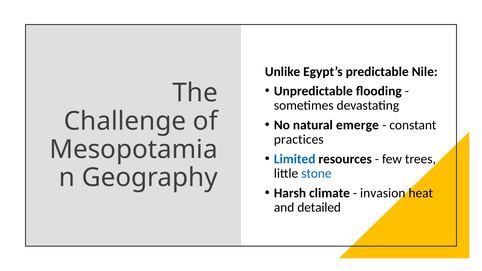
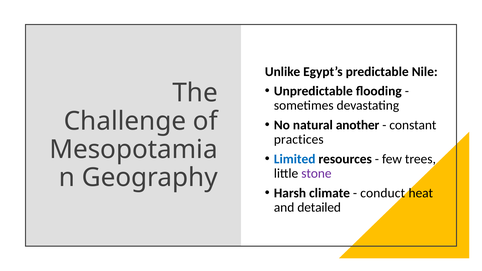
emerge: emerge -> another
stone colour: blue -> purple
invasion: invasion -> conduct
